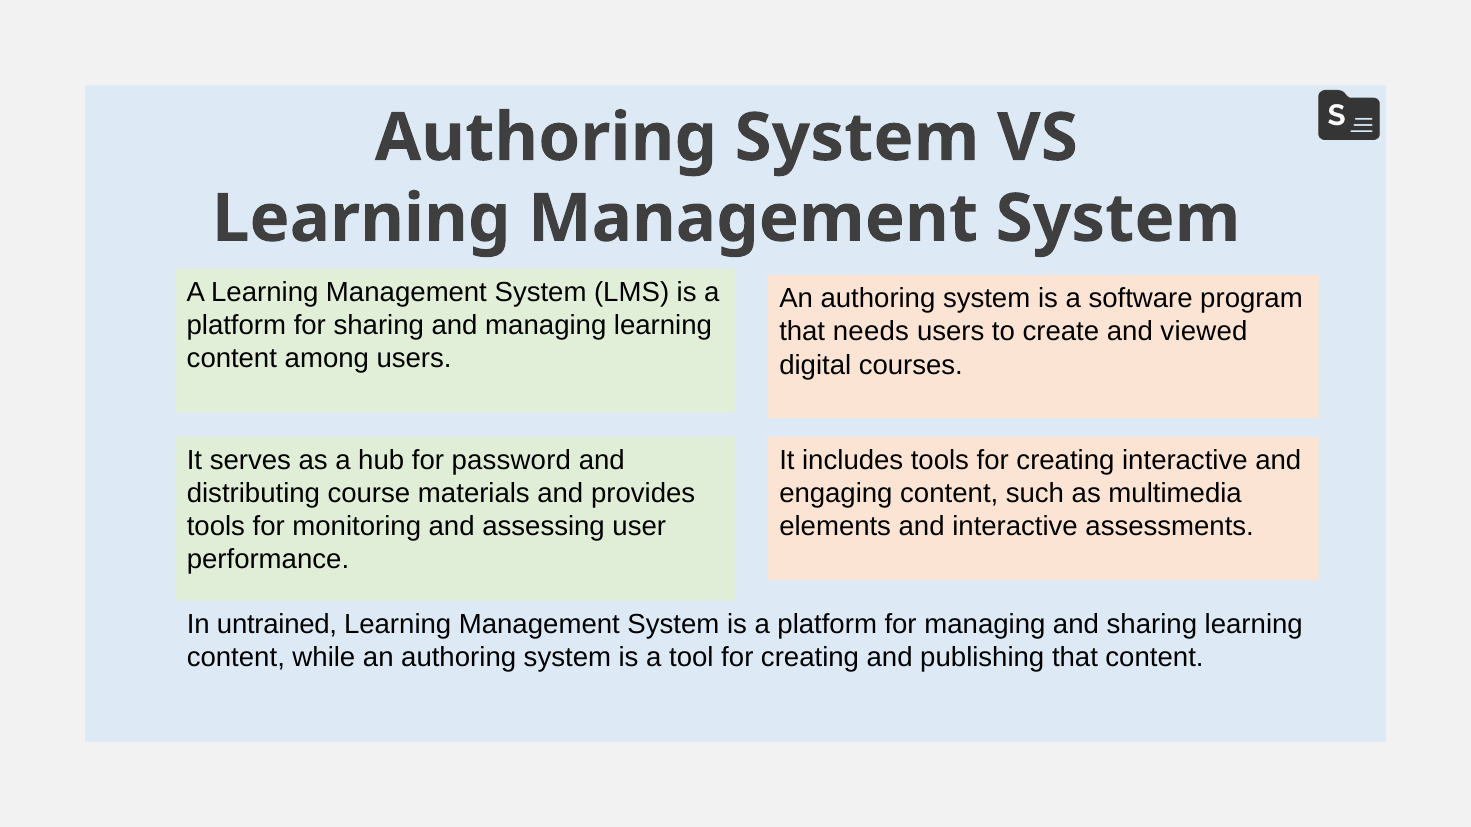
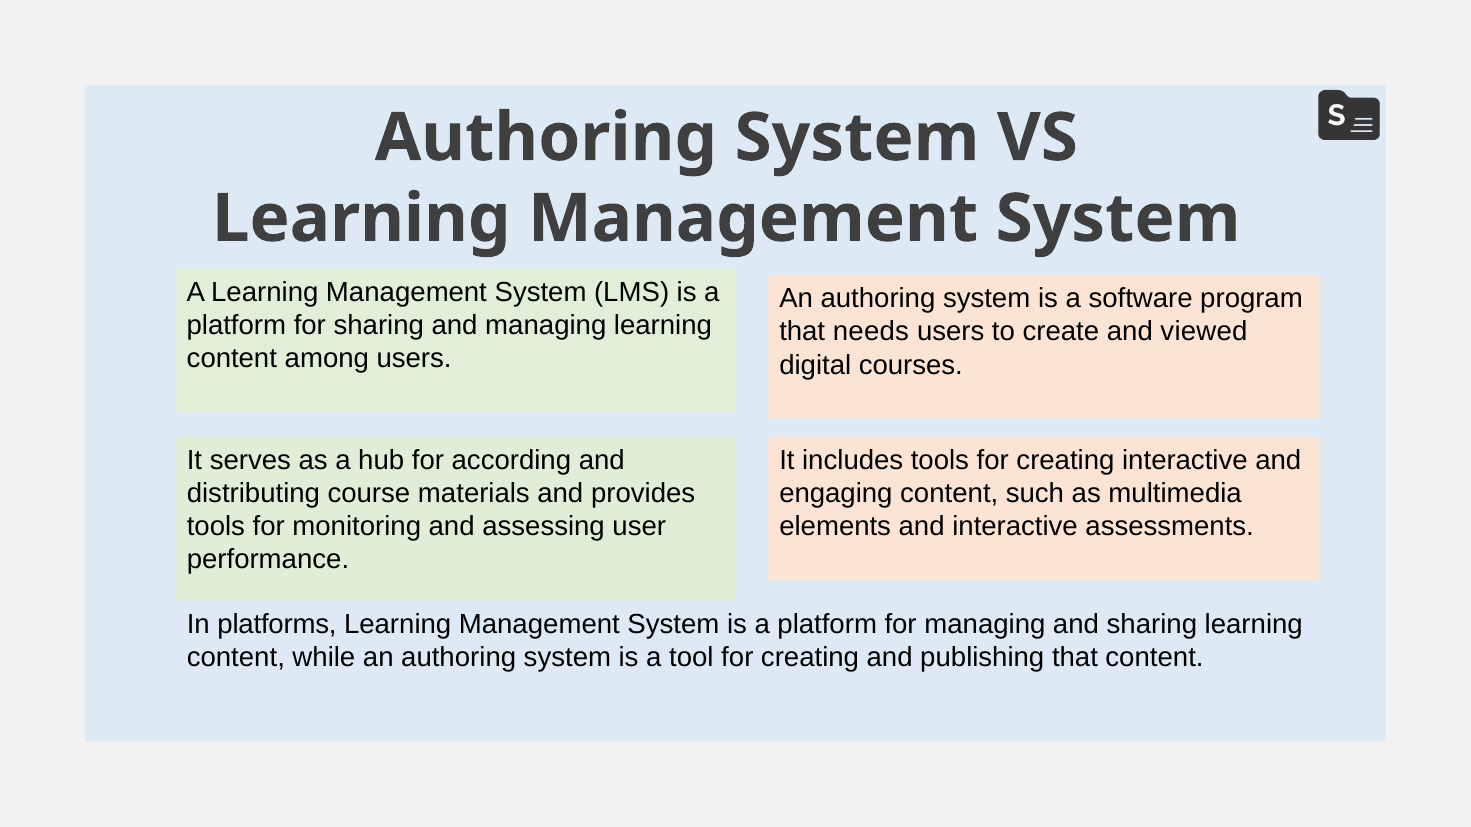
password: password -> according
untrained: untrained -> platforms
